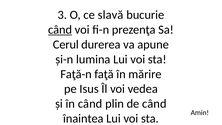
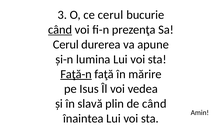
ce slavă: slavă -> cerul
Faţă-n underline: none -> present
în când: când -> slavă
